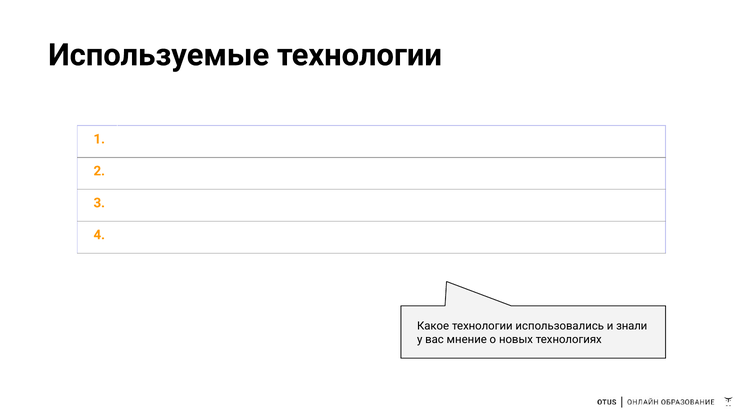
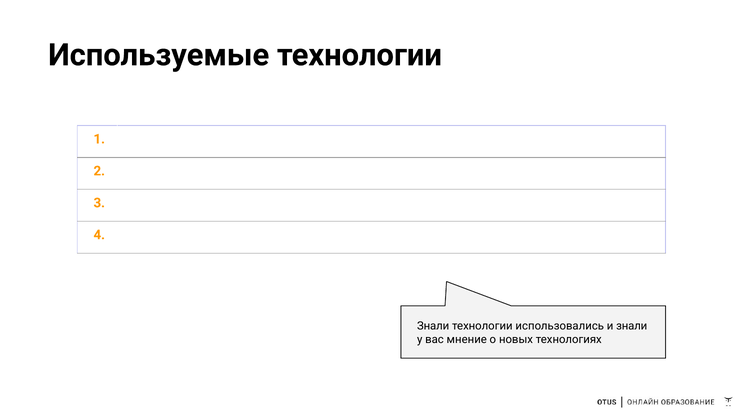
Какое at (433, 326): Какое -> Знали
